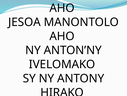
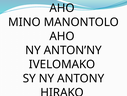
JESOA at (24, 22): JESOA -> MINO
